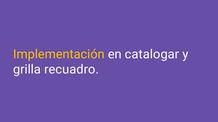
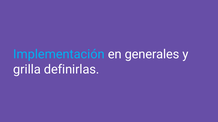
Implementación colour: yellow -> light blue
catalogar: catalogar -> generales
recuadro: recuadro -> definirlas
